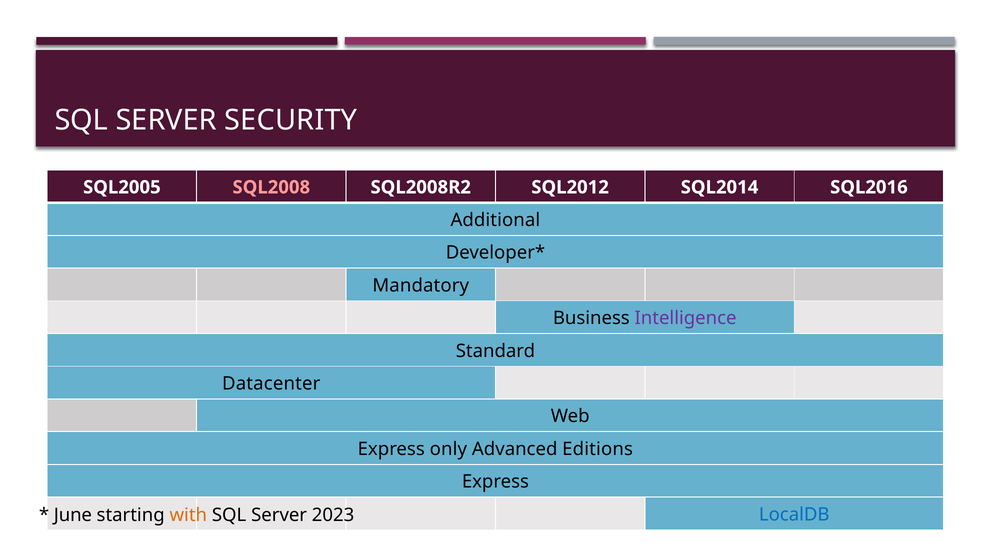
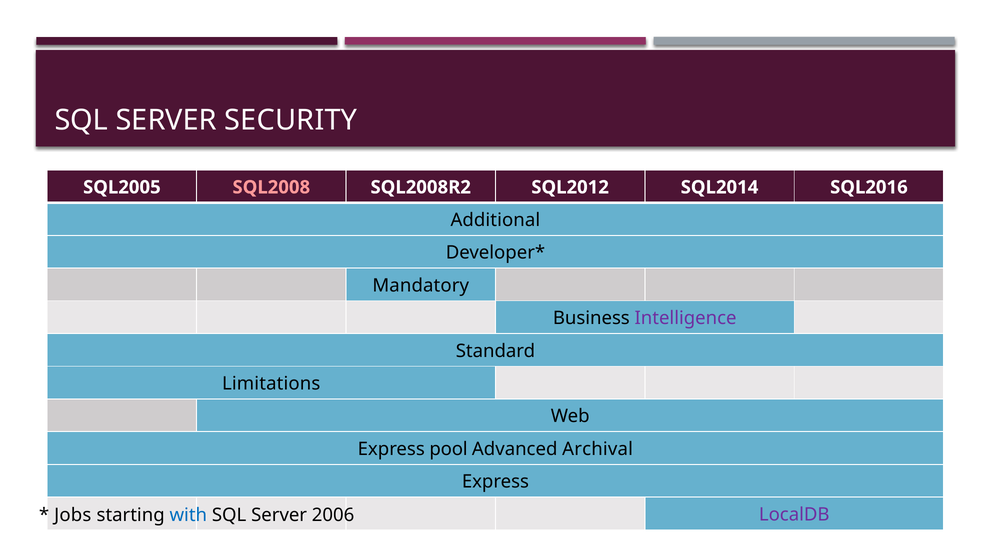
Datacenter: Datacenter -> Limitations
only: only -> pool
Editions: Editions -> Archival
LocalDB colour: blue -> purple
June: June -> Jobs
with colour: orange -> blue
2023: 2023 -> 2006
